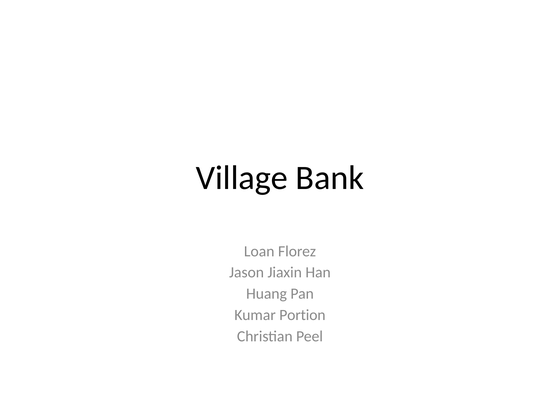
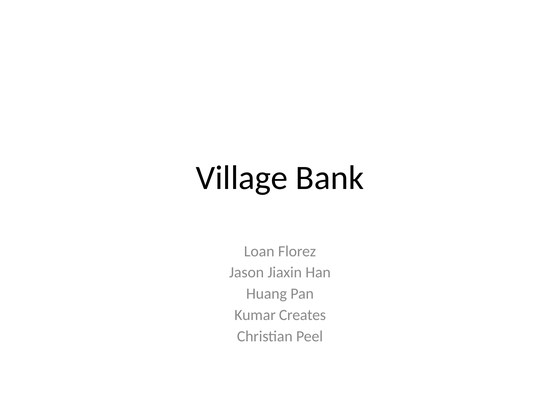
Portion: Portion -> Creates
